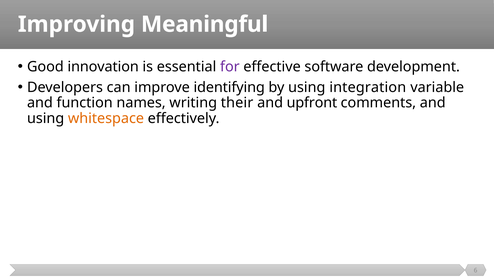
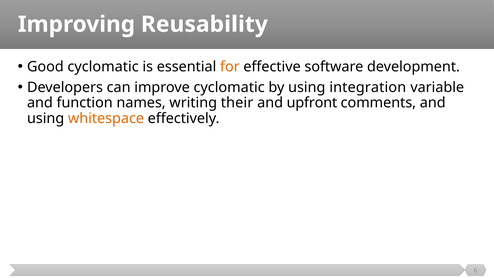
Meaningful: Meaningful -> Reusability
Good innovation: innovation -> cyclomatic
for colour: purple -> orange
improve identifying: identifying -> cyclomatic
